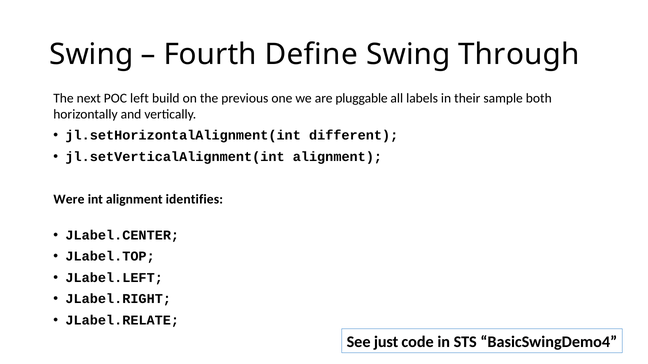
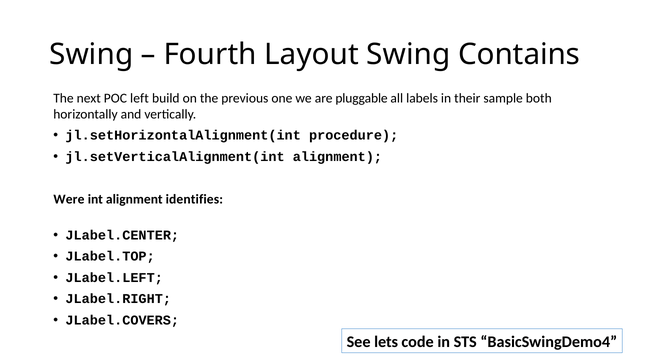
Define: Define -> Layout
Through: Through -> Contains
different: different -> procedure
JLabel.RELATE: JLabel.RELATE -> JLabel.COVERS
just: just -> lets
